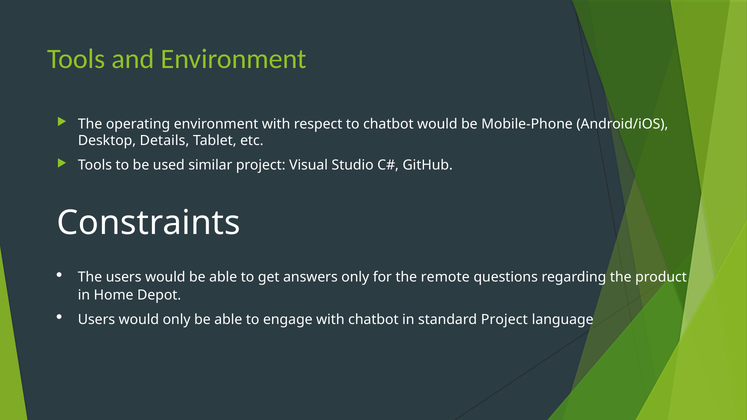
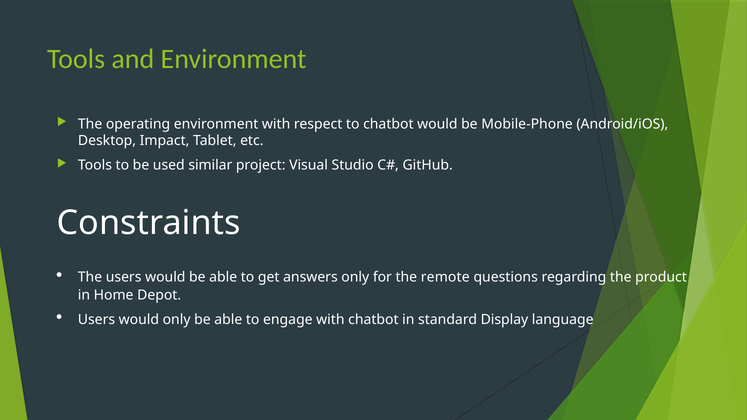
Details: Details -> Impact
standard Project: Project -> Display
